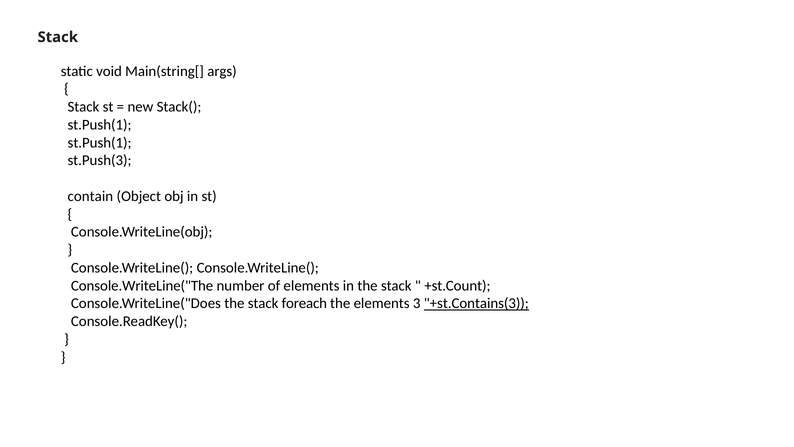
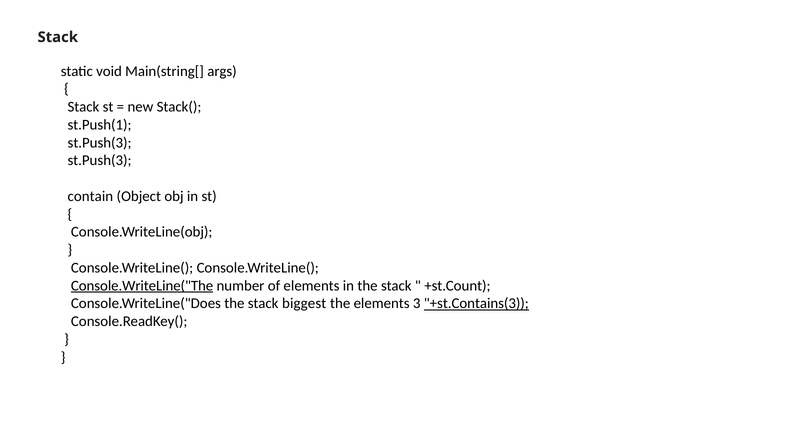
st.Push(1 at (100, 143): st.Push(1 -> st.Push(3
Console.WriteLine("The underline: none -> present
foreach: foreach -> biggest
